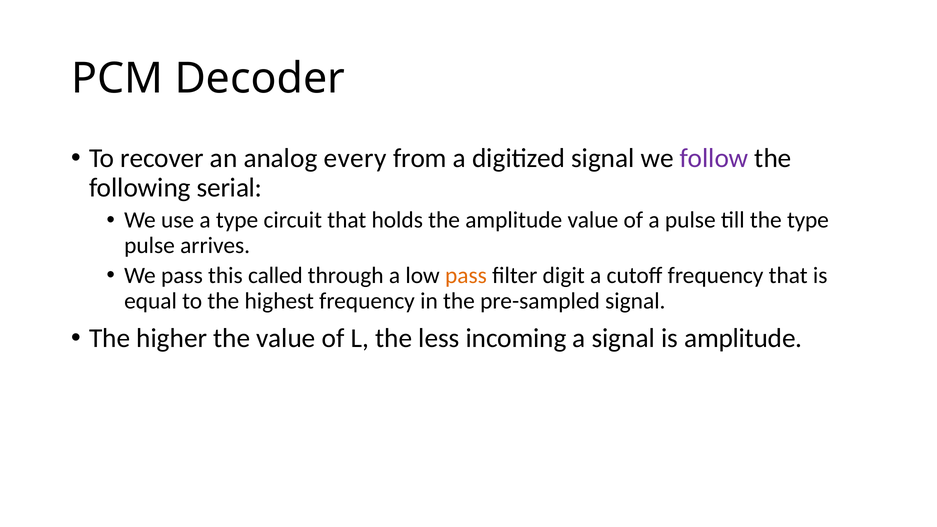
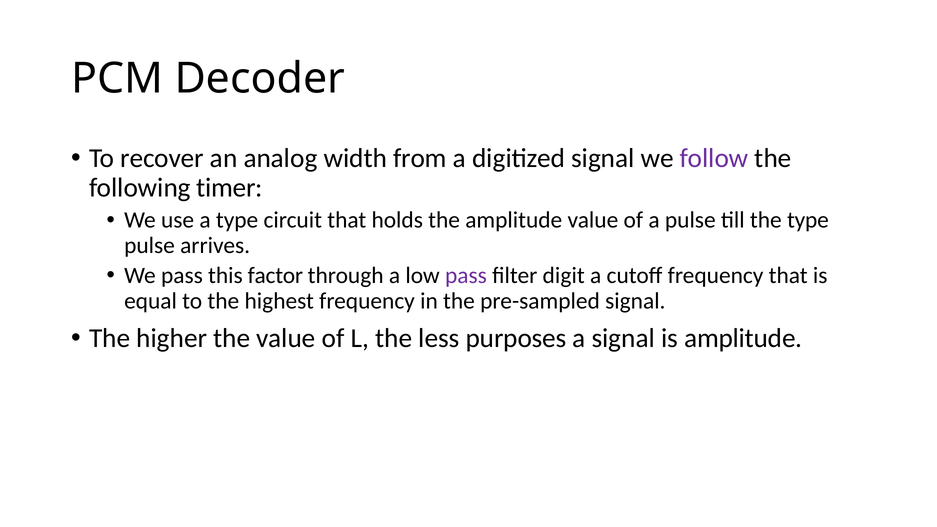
every: every -> width
serial: serial -> timer
called: called -> factor
pass at (466, 276) colour: orange -> purple
incoming: incoming -> purposes
